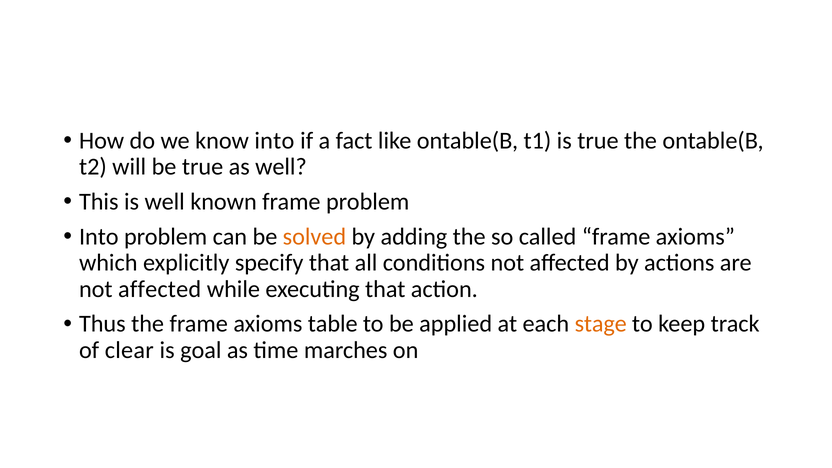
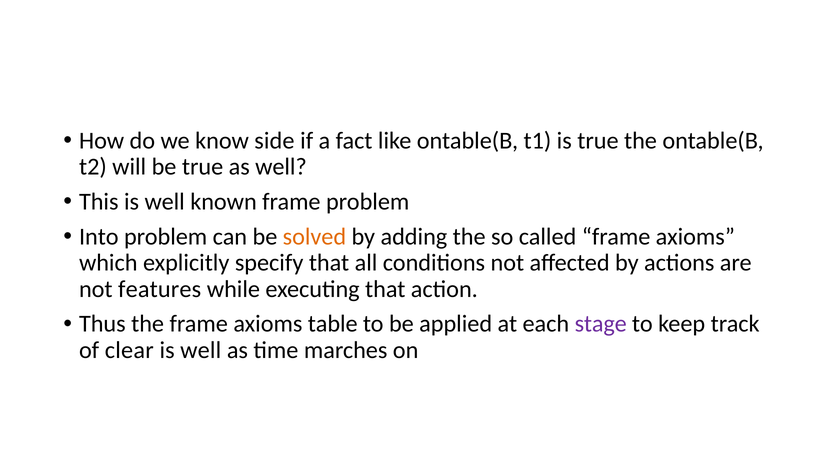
know into: into -> side
affected at (160, 289): affected -> features
stage colour: orange -> purple
goal at (201, 350): goal -> well
